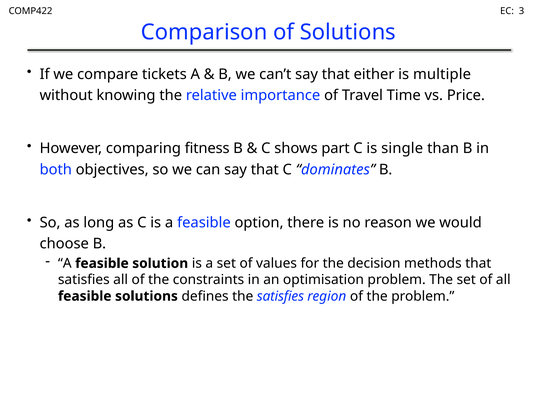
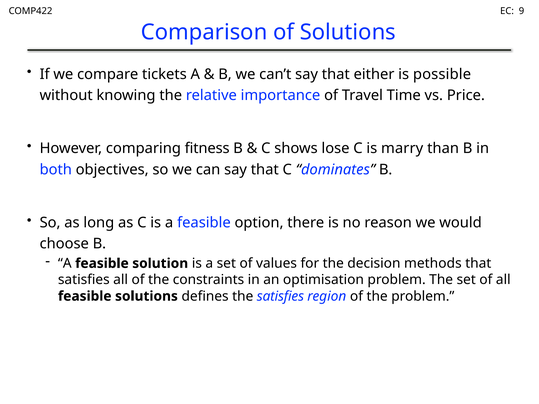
3: 3 -> 9
multiple: multiple -> possible
part: part -> lose
single: single -> marry
